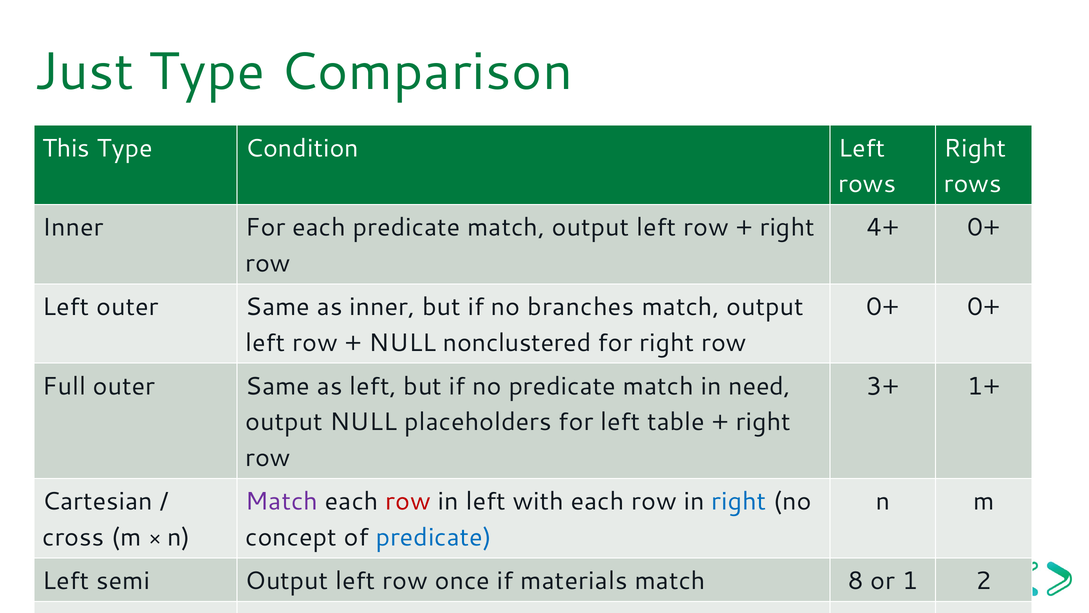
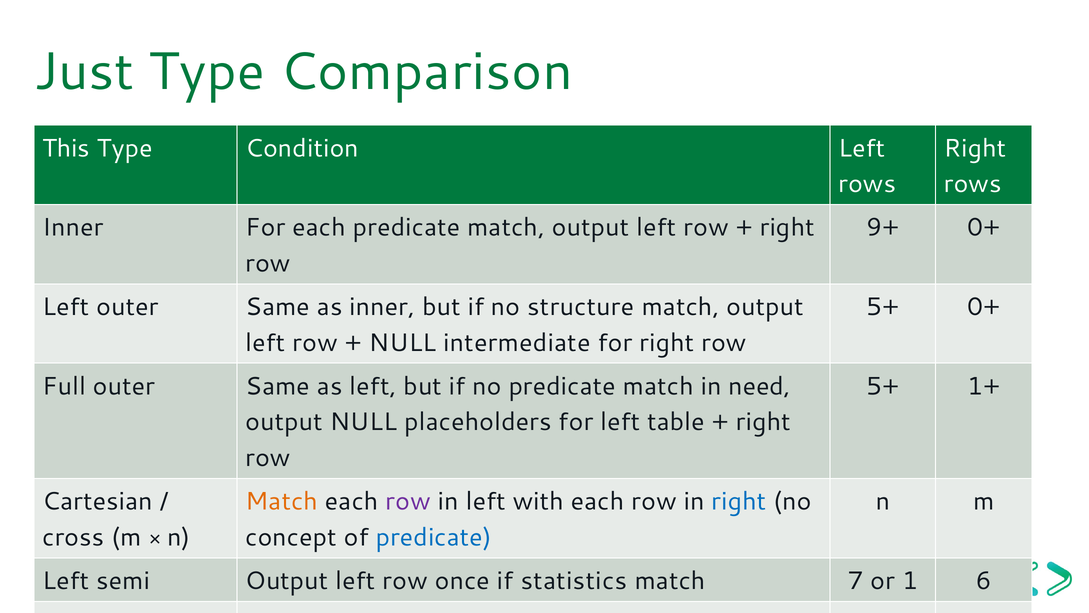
4+: 4+ -> 9+
branches: branches -> structure
0+ at (883, 307): 0+ -> 5+
nonclustered: nonclustered -> intermediate
3+ at (883, 386): 3+ -> 5+
Match at (282, 501) colour: purple -> orange
row at (408, 501) colour: red -> purple
materials: materials -> statistics
8: 8 -> 7
2: 2 -> 6
